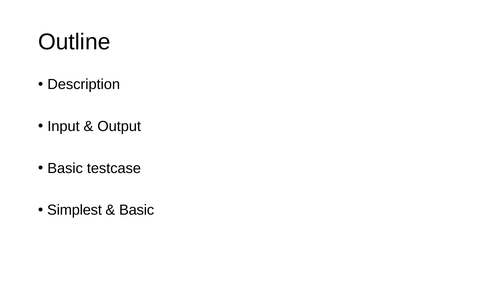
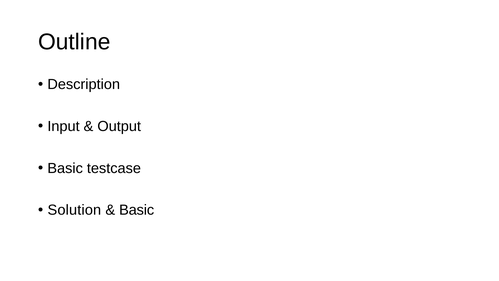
Simplest: Simplest -> Solution
